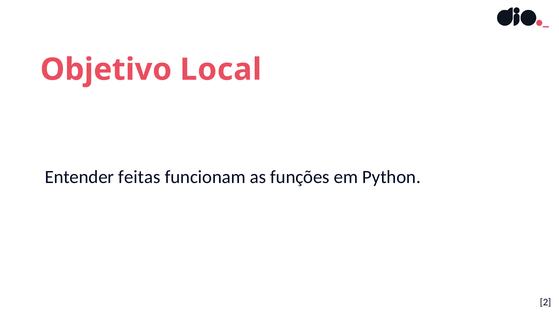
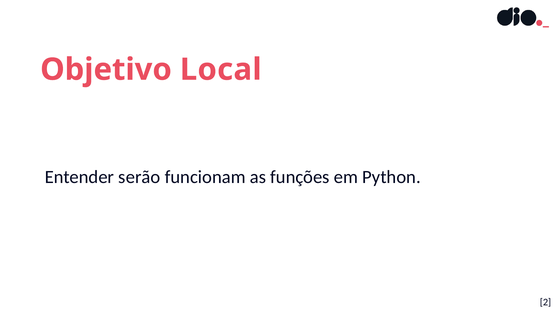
feitas: feitas -> serão
